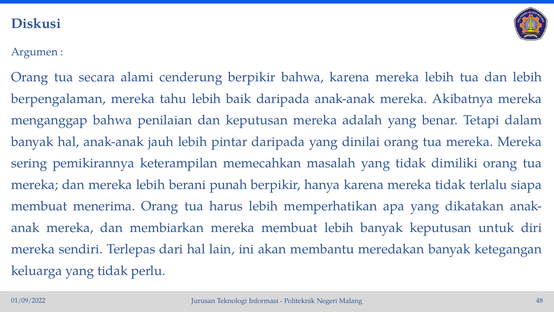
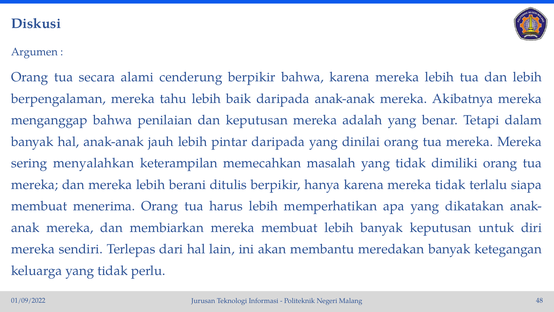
pemikirannya: pemikirannya -> menyalahkan
punah: punah -> ditulis
